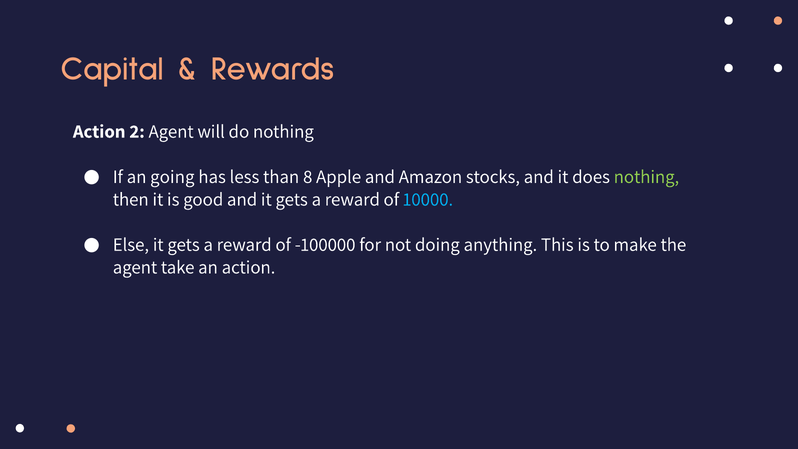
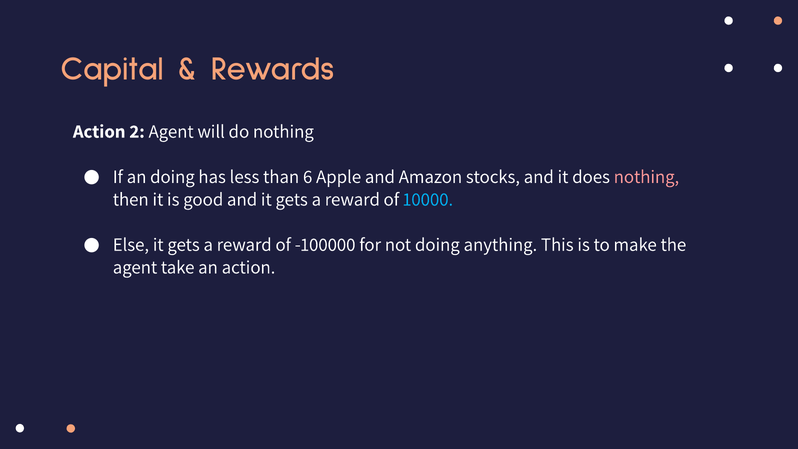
an going: going -> doing
8: 8 -> 6
nothing at (646, 177) colour: light green -> pink
